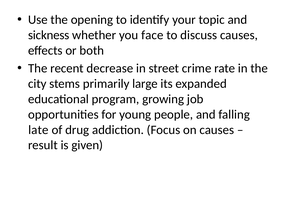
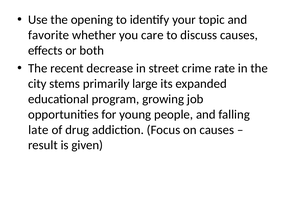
sickness: sickness -> favorite
face: face -> care
